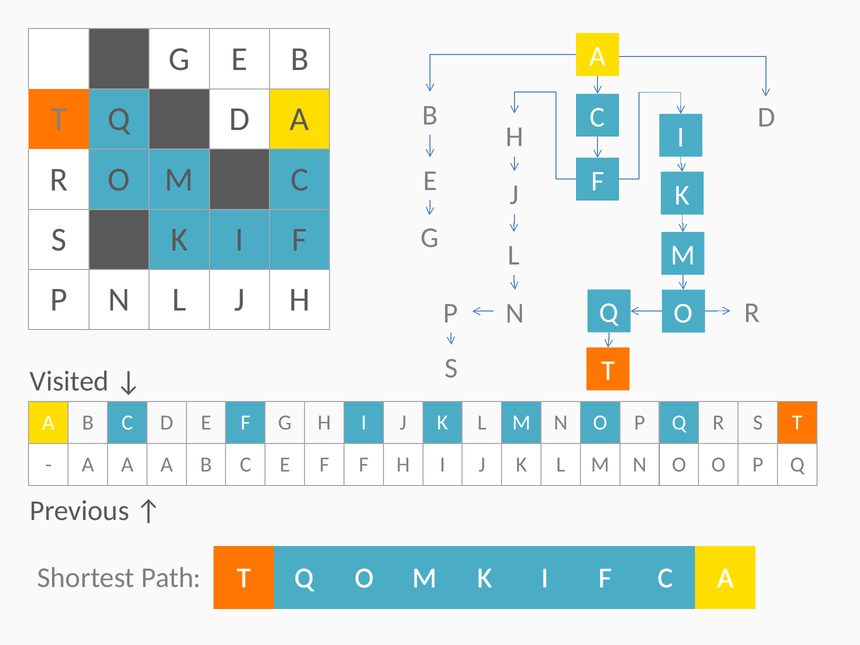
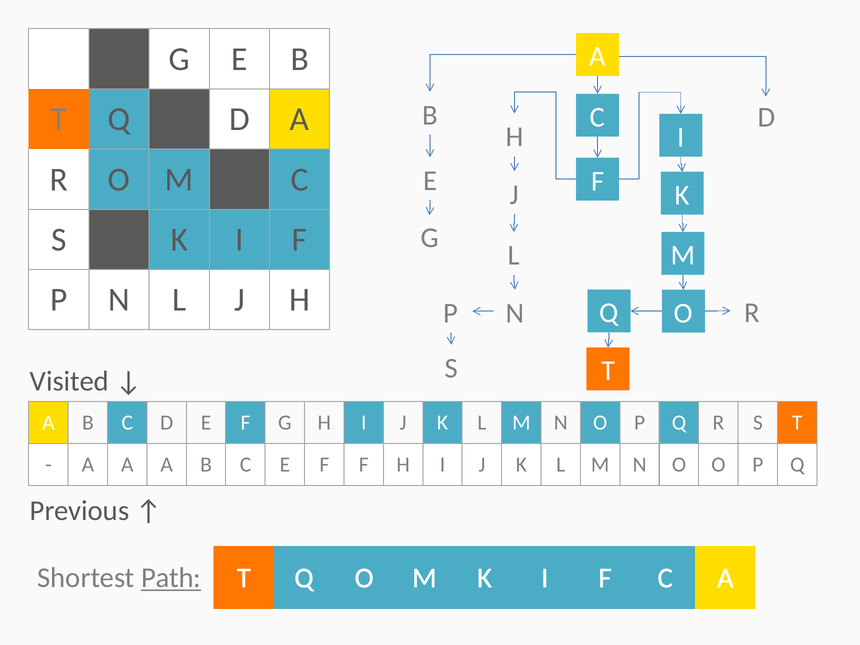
Path underline: none -> present
